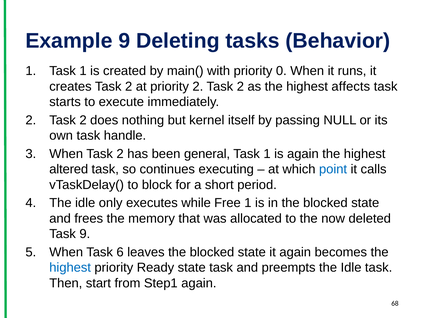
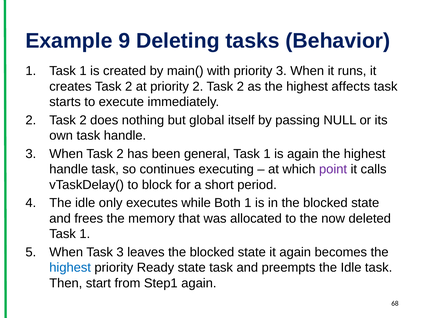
priority 0: 0 -> 3
kernel: kernel -> global
altered at (69, 169): altered -> handle
point colour: blue -> purple
Free: Free -> Both
9 at (85, 234): 9 -> 1
Task 6: 6 -> 3
